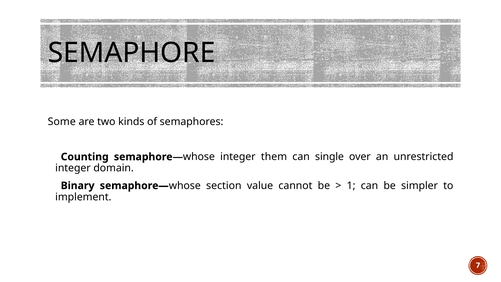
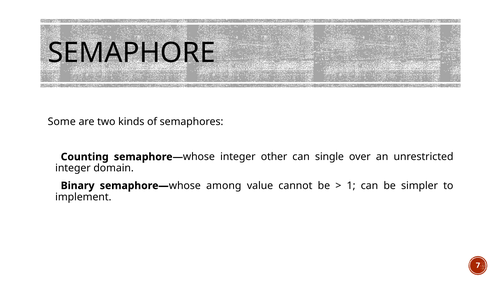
them: them -> other
section: section -> among
